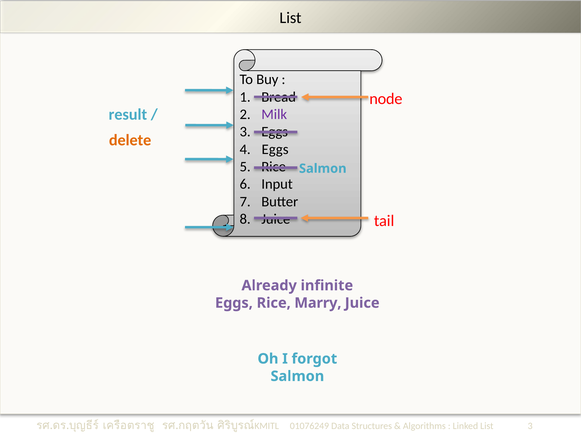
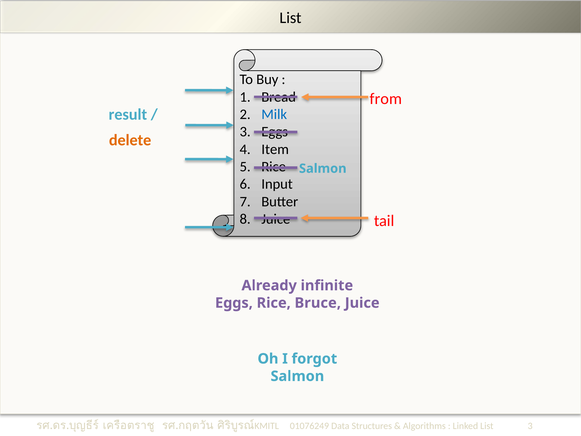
node: node -> from
Milk colour: purple -> blue
Eggs at (275, 149): Eggs -> Item
Marry: Marry -> Bruce
